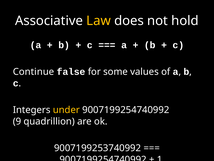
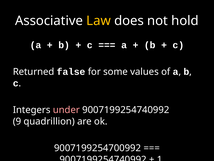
Continue: Continue -> Returned
under colour: yellow -> pink
9007199253740992: 9007199253740992 -> 9007199254700992
